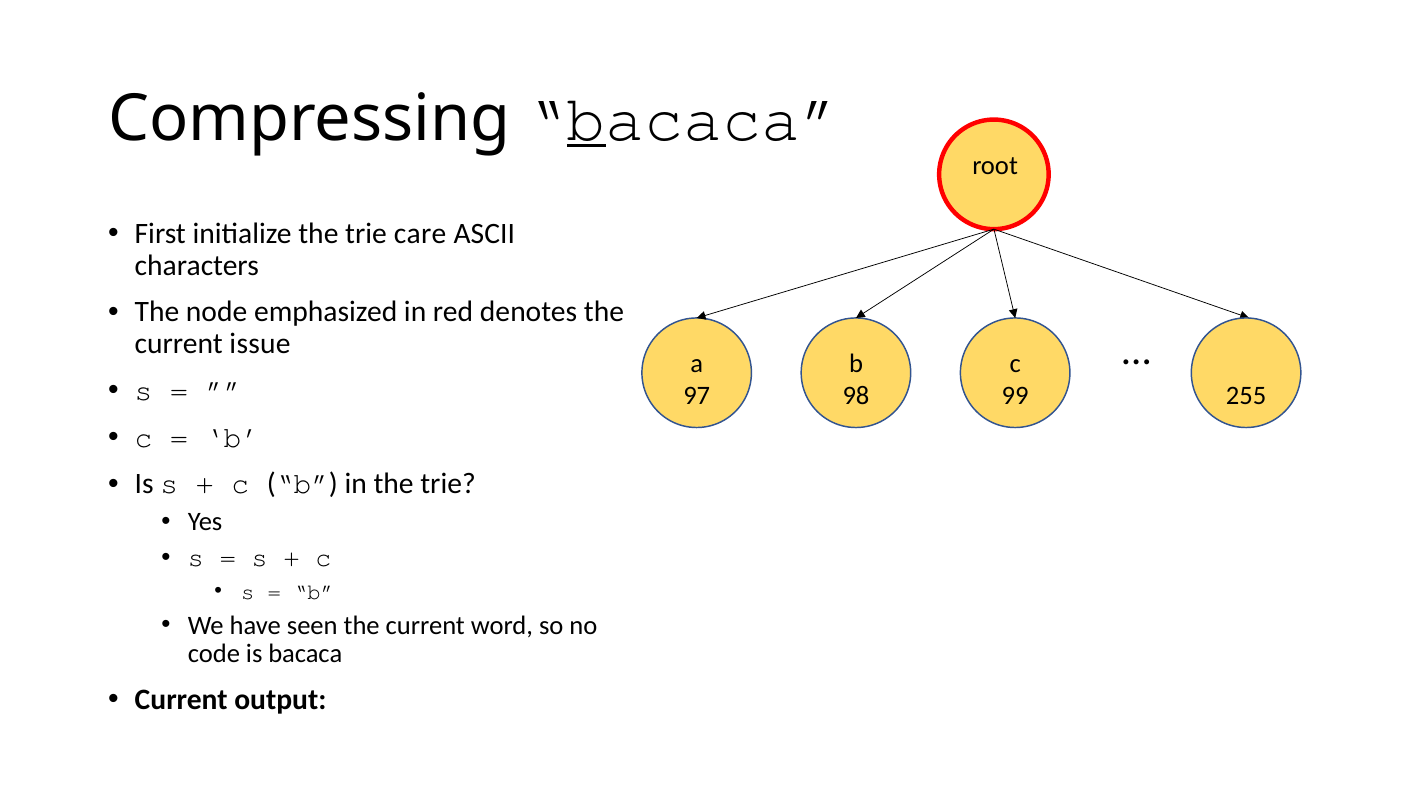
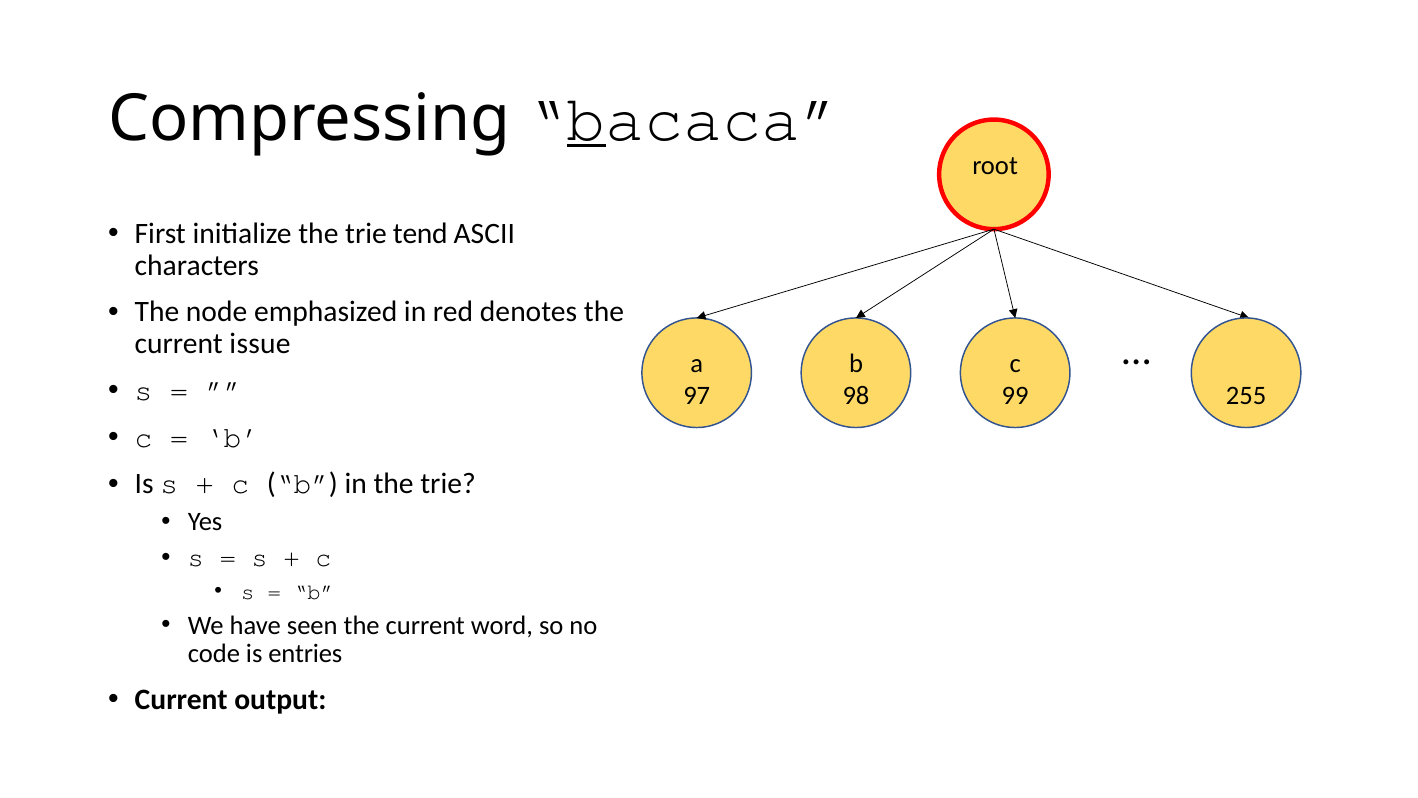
care: care -> tend
is bacaca: bacaca -> entries
